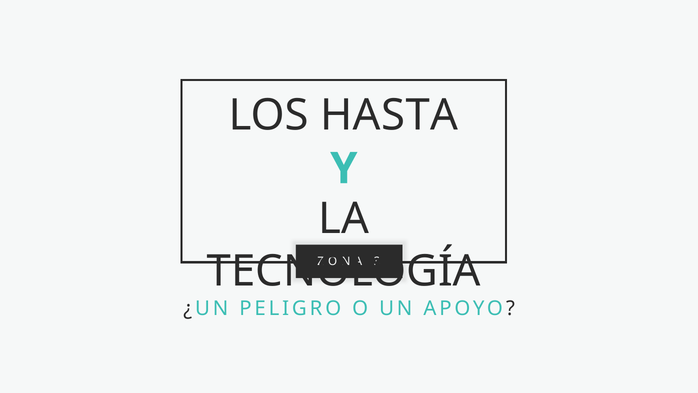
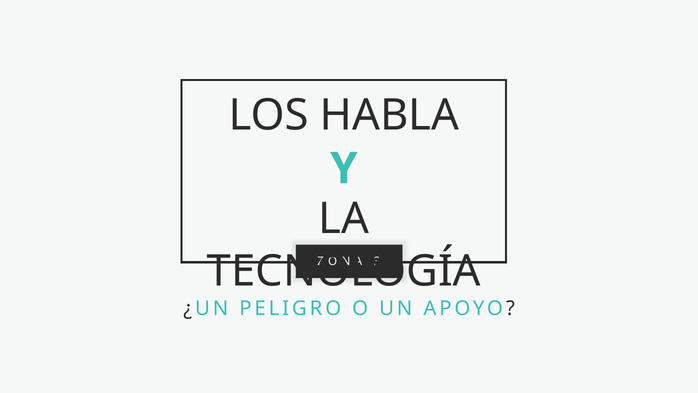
HASTA: HASTA -> HABLA
